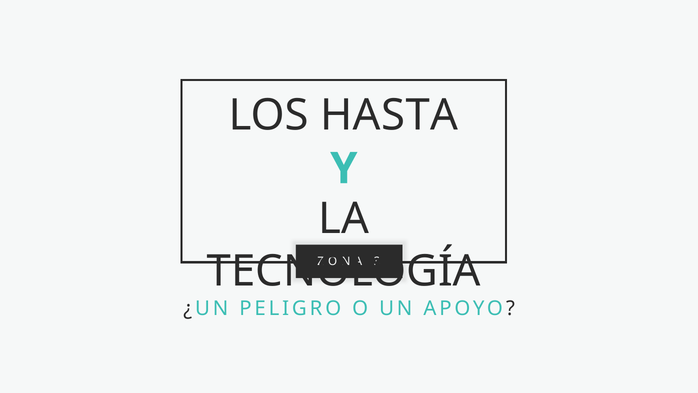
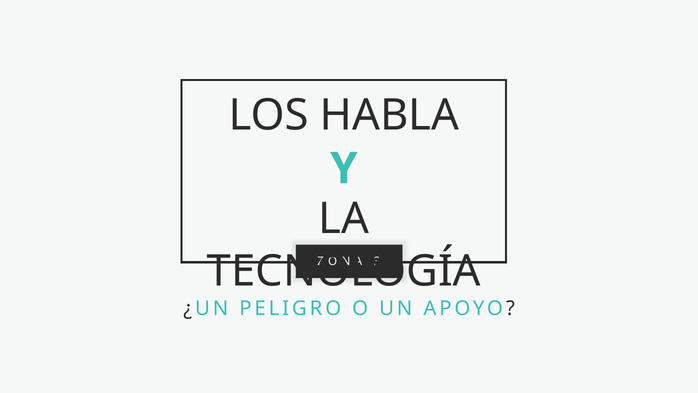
HASTA: HASTA -> HABLA
